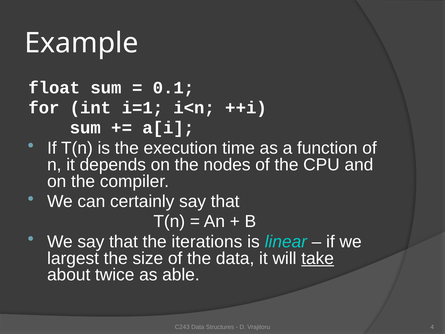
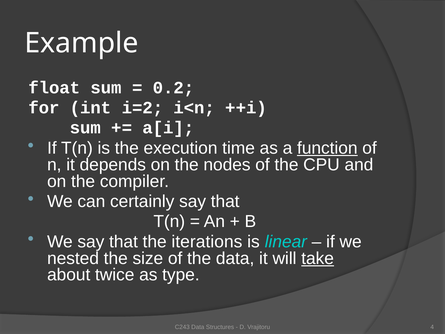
0.1: 0.1 -> 0.2
i=1: i=1 -> i=2
function underline: none -> present
largest: largest -> nested
able: able -> type
